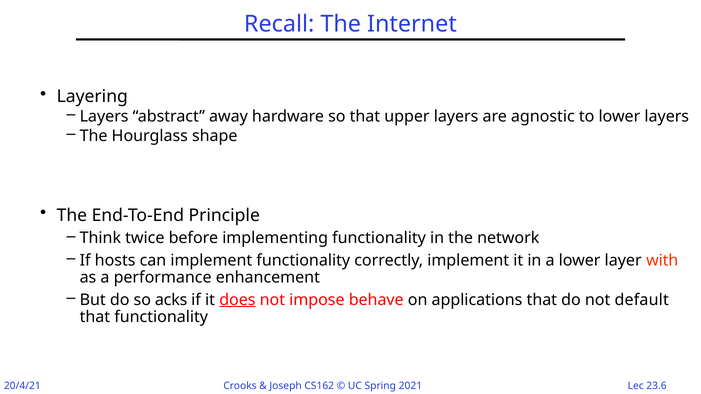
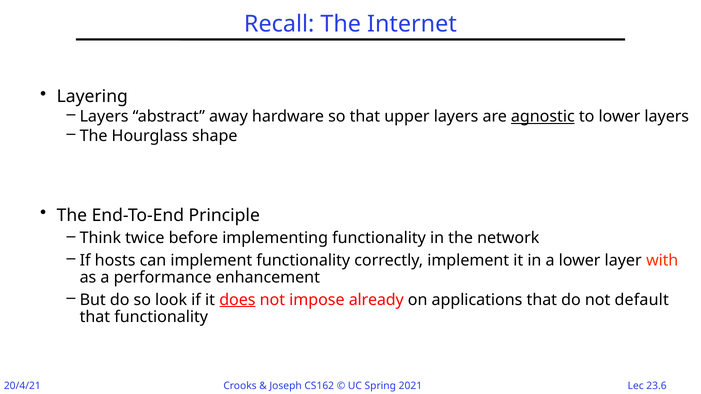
agnostic underline: none -> present
acks: acks -> look
behave: behave -> already
